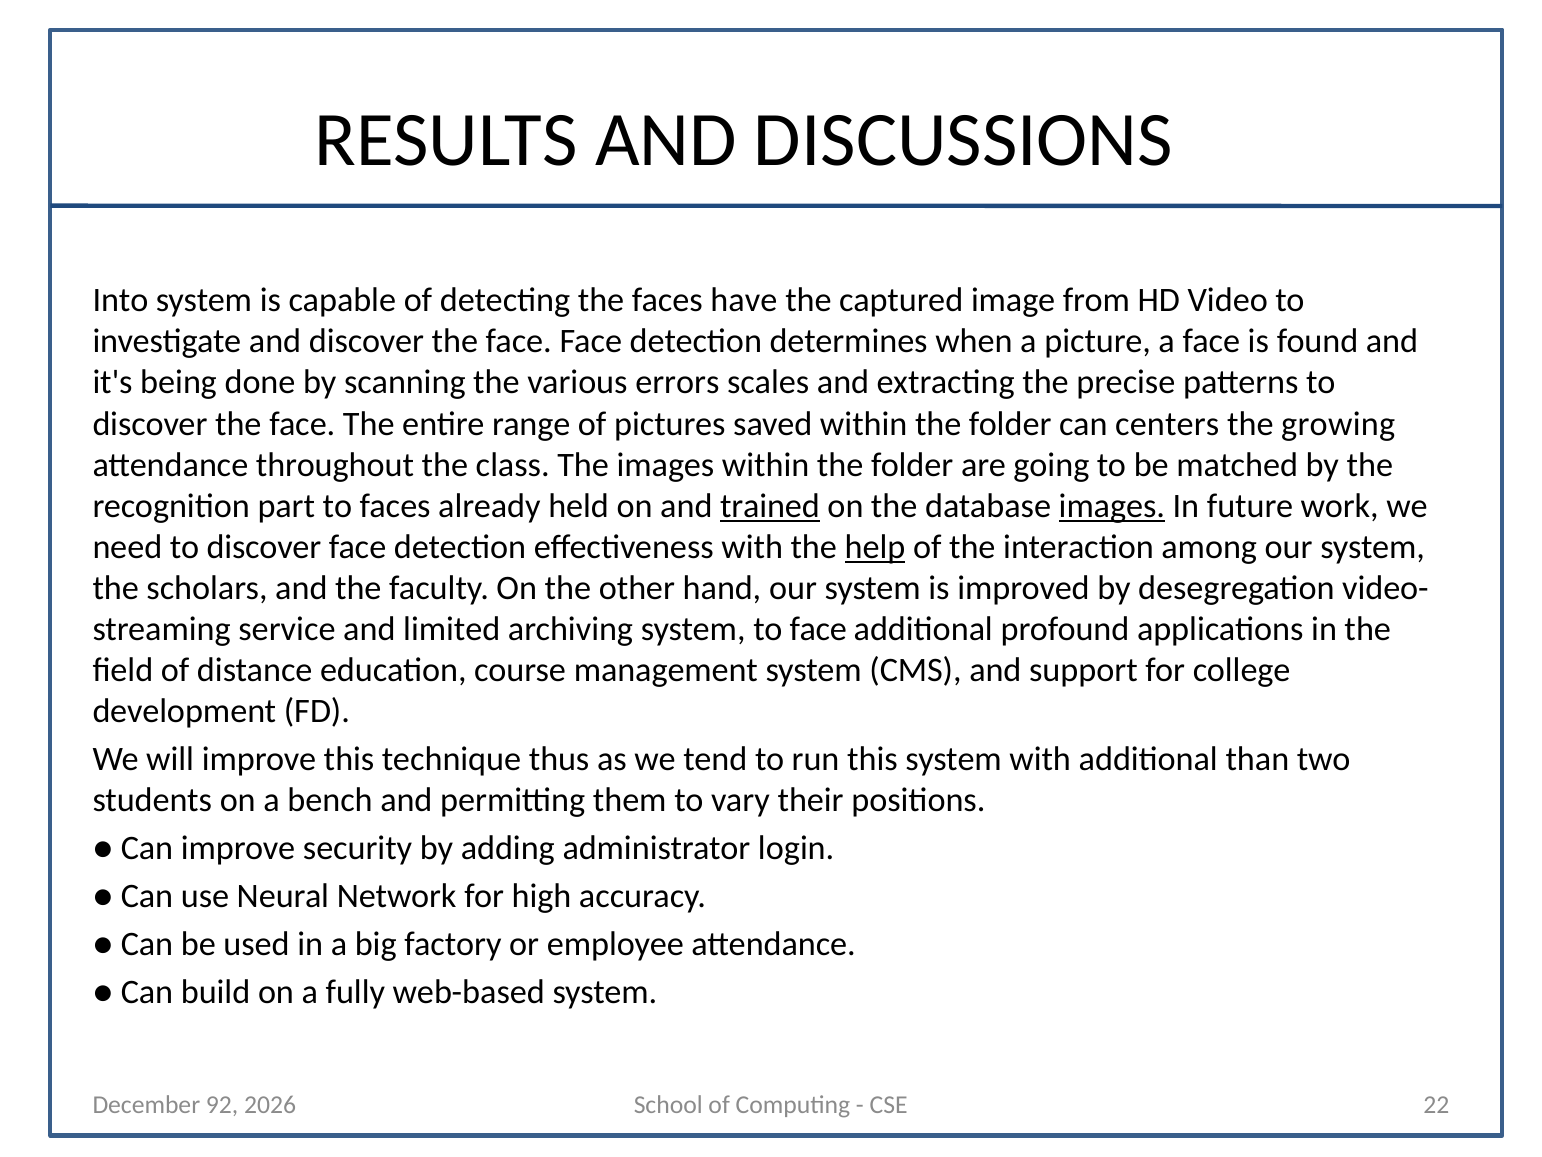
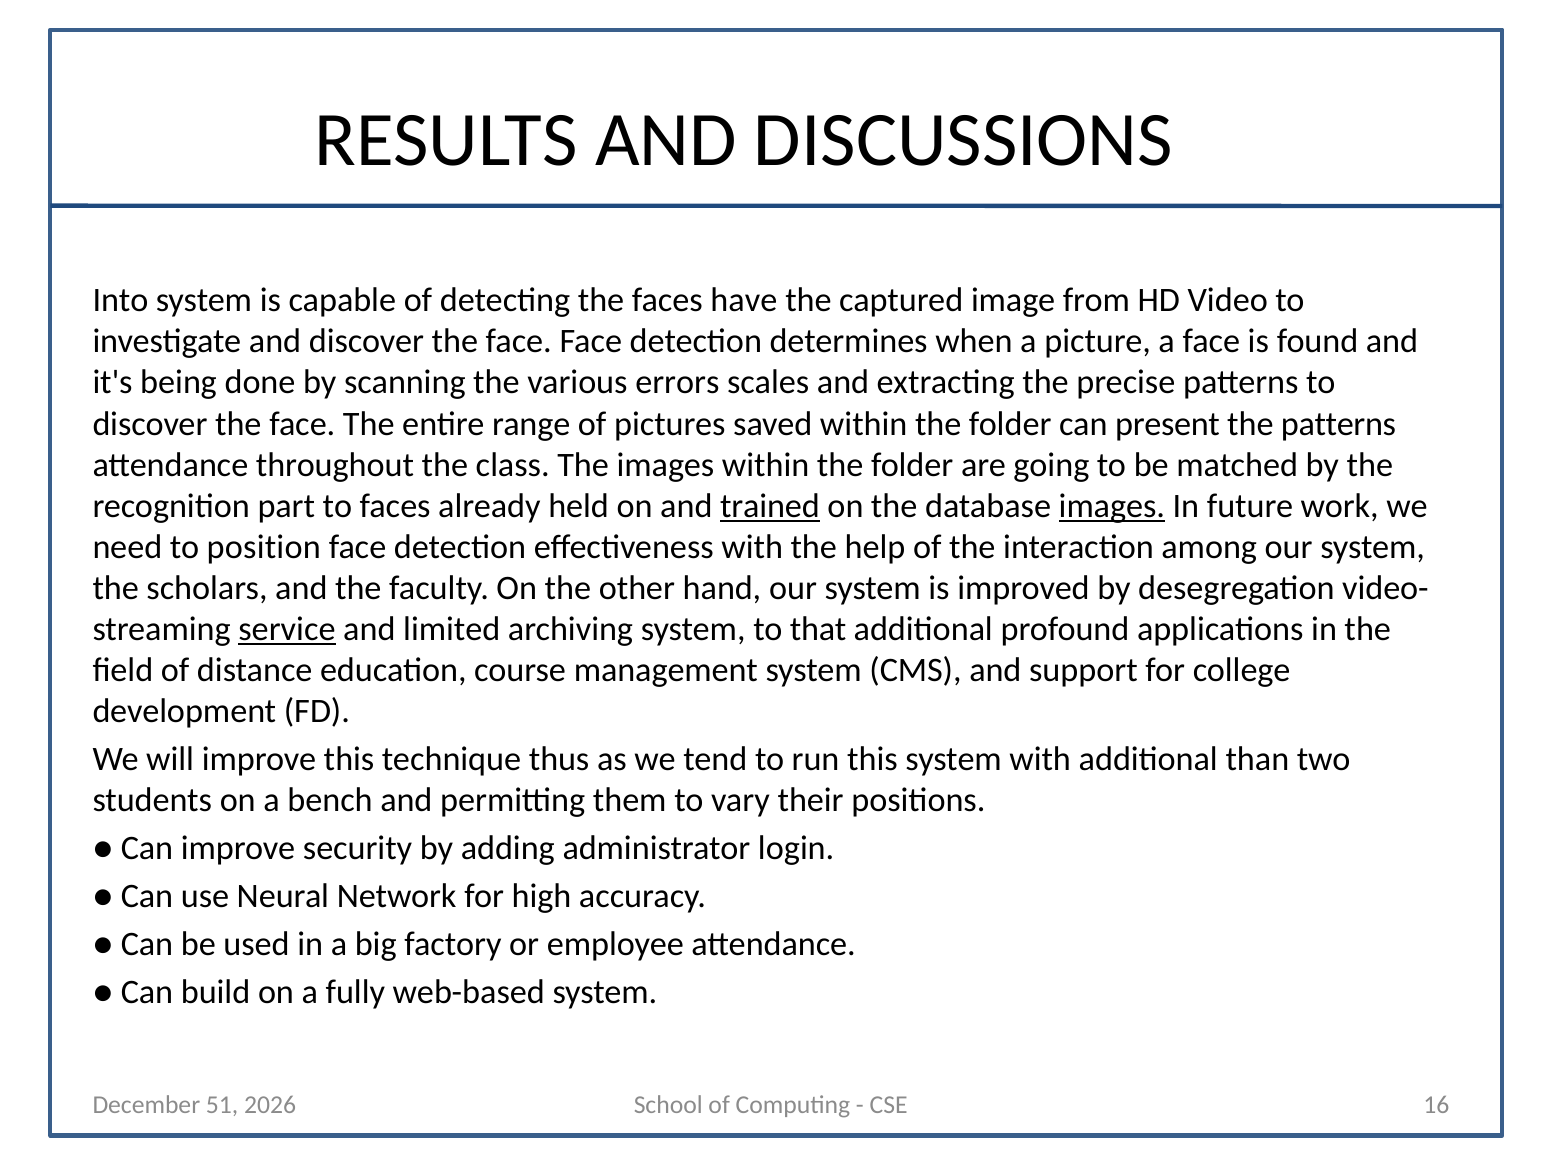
centers: centers -> present
the growing: growing -> patterns
need to discover: discover -> position
help underline: present -> none
service underline: none -> present
to face: face -> that
92: 92 -> 51
22: 22 -> 16
